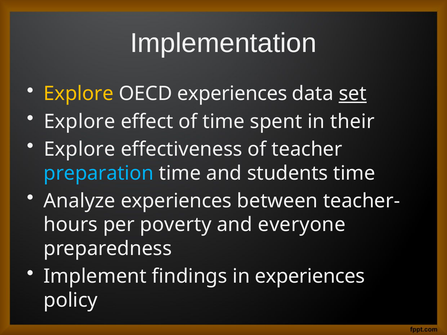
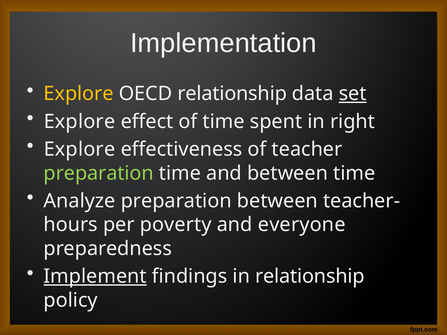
OECD experiences: experiences -> relationship
their: their -> right
preparation at (99, 173) colour: light blue -> light green
and students: students -> between
Analyze experiences: experiences -> preparation
Implement underline: none -> present
in experiences: experiences -> relationship
